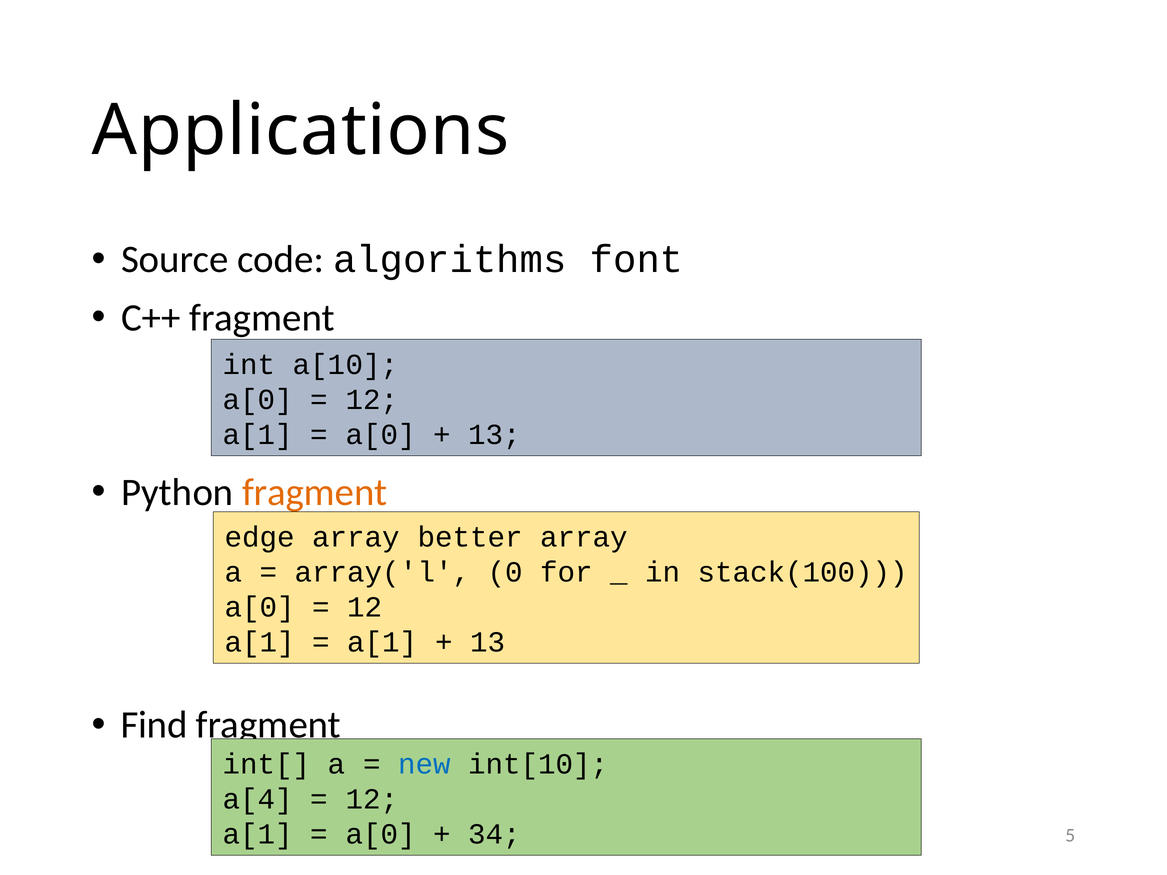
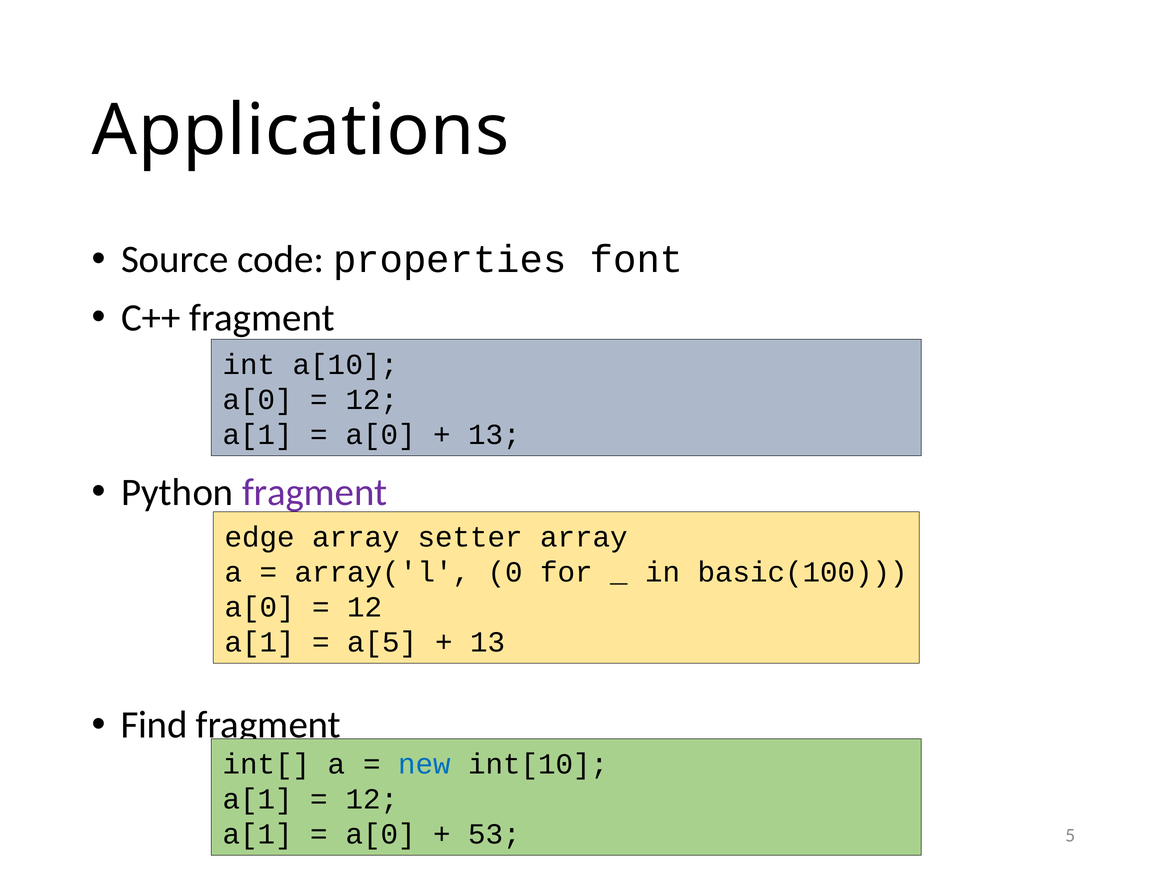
algorithms: algorithms -> properties
fragment at (315, 492) colour: orange -> purple
better: better -> setter
stack(100: stack(100 -> basic(100
a[1 at (382, 642): a[1 -> a[5
a[4 at (258, 799): a[4 -> a[1
34: 34 -> 53
